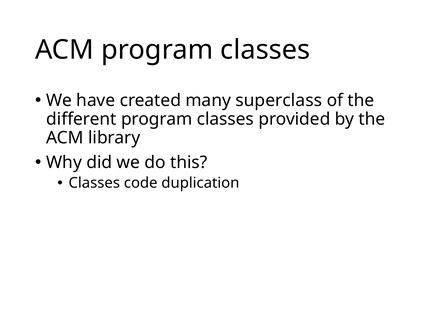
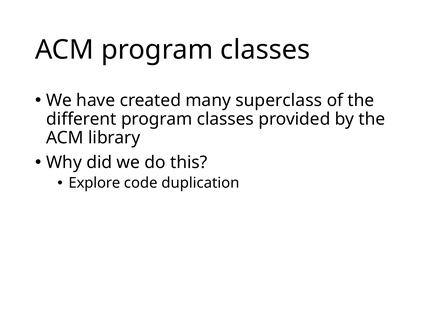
Classes at (94, 183): Classes -> Explore
